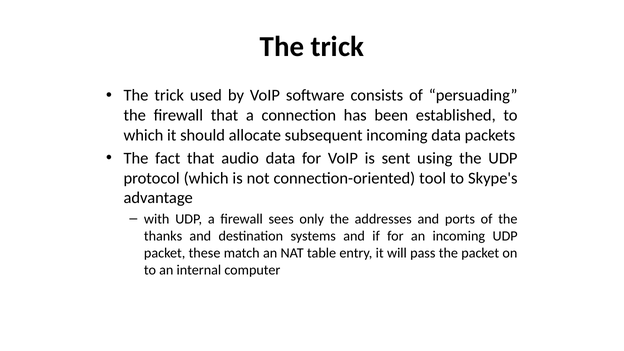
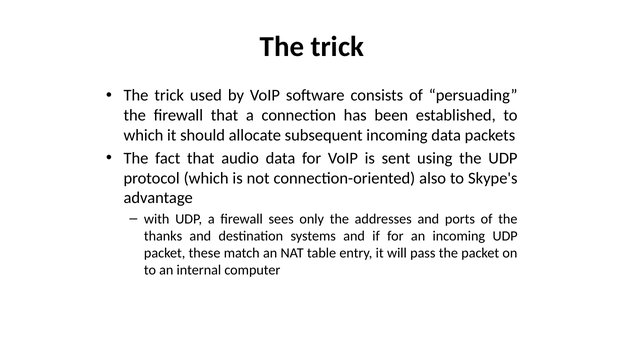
tool: tool -> also
